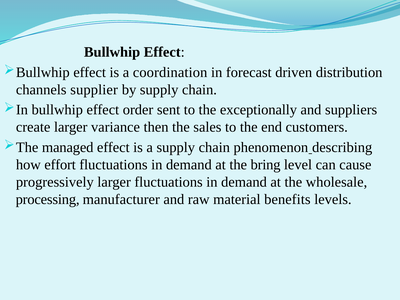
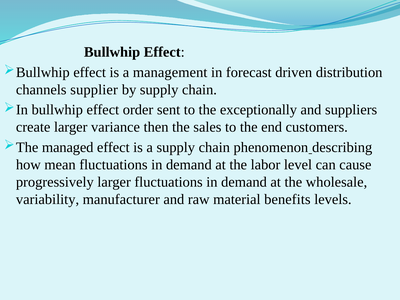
coordination: coordination -> management
effort: effort -> mean
bring: bring -> labor
processing: processing -> variability
